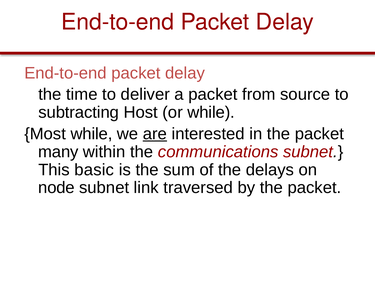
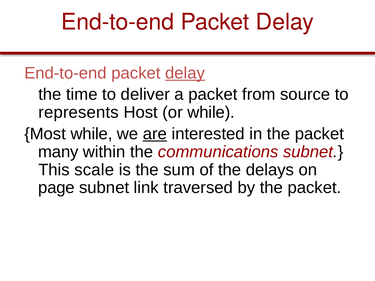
delay at (185, 73) underline: none -> present
subtracting: subtracting -> represents
basic: basic -> scale
node: node -> page
